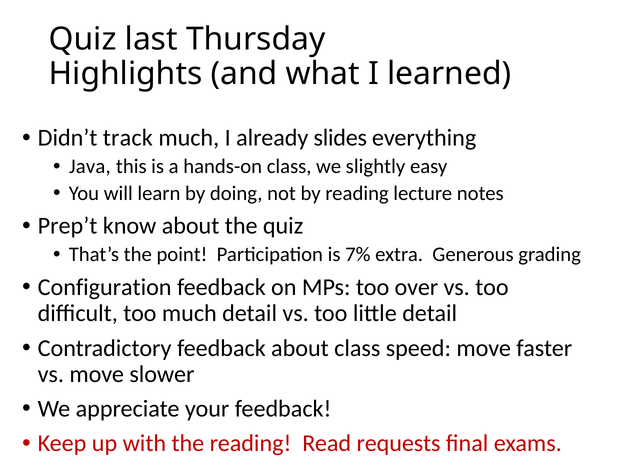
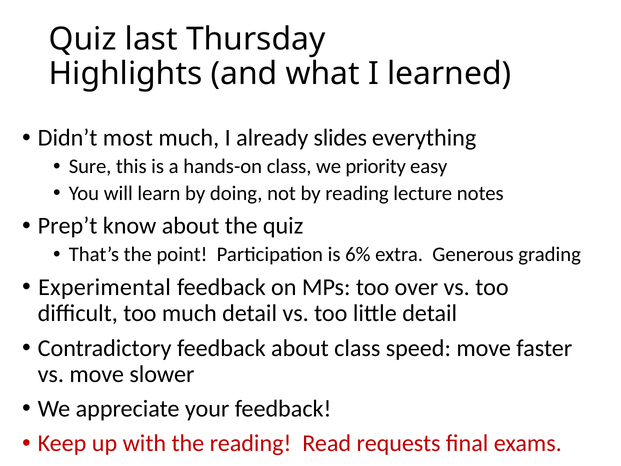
track: track -> most
Java: Java -> Sure
slightly: slightly -> priority
7%: 7% -> 6%
Configuration: Configuration -> Experimental
